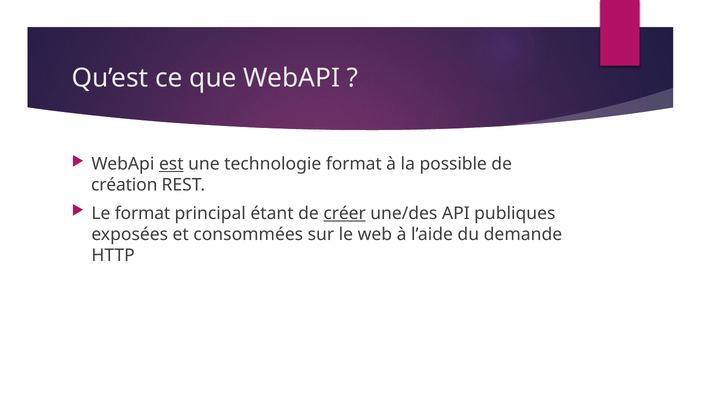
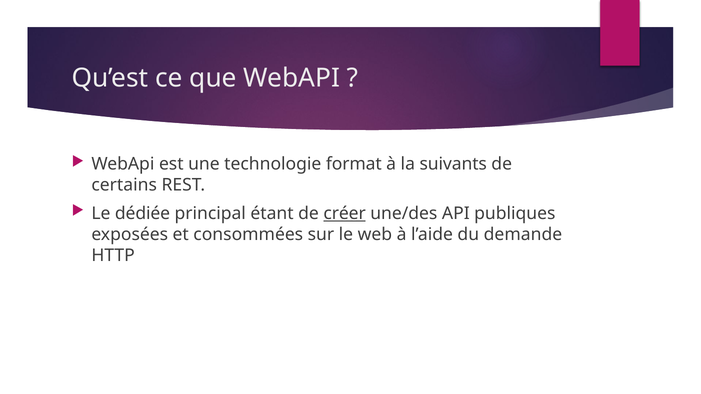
est underline: present -> none
possible: possible -> suivants
création: création -> certains
Le format: format -> dédiée
